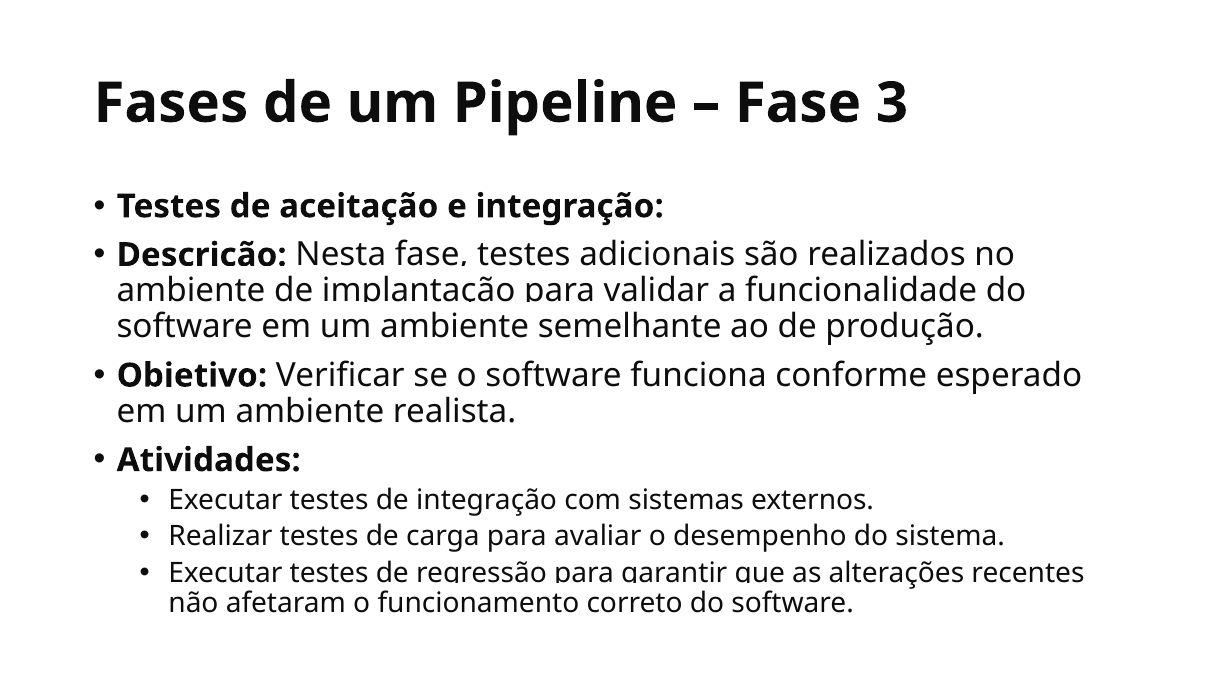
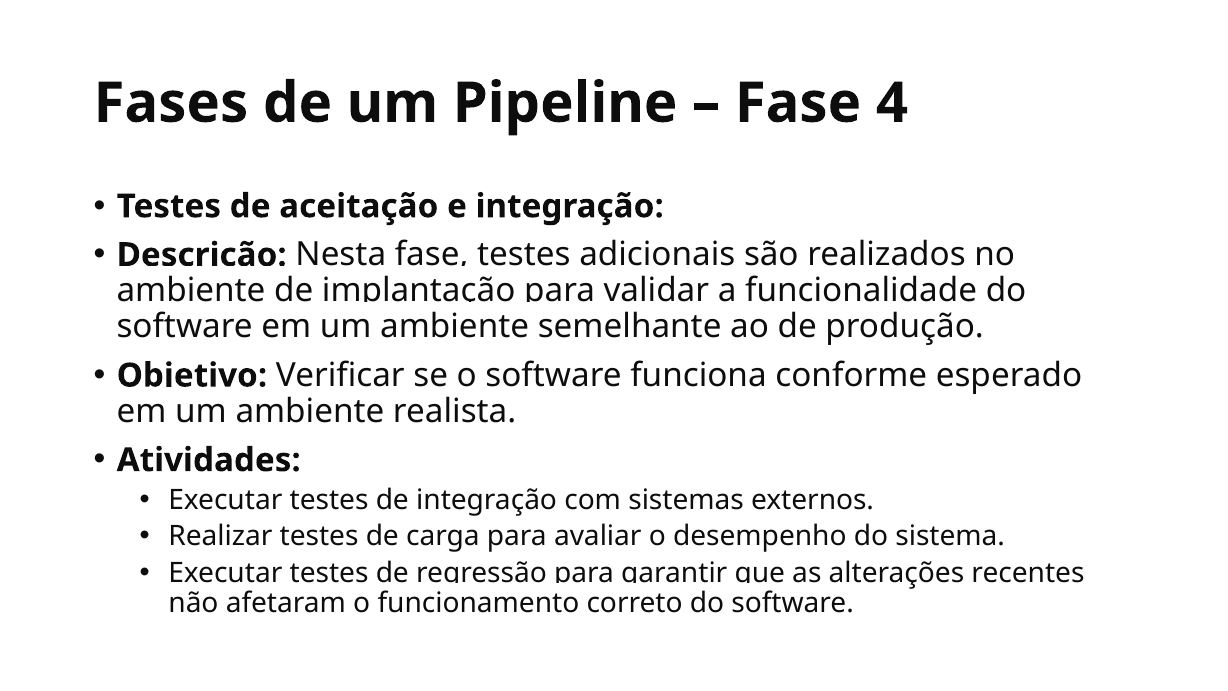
3: 3 -> 4
